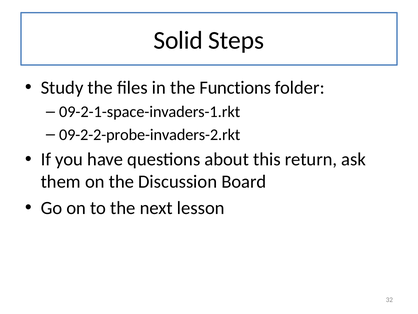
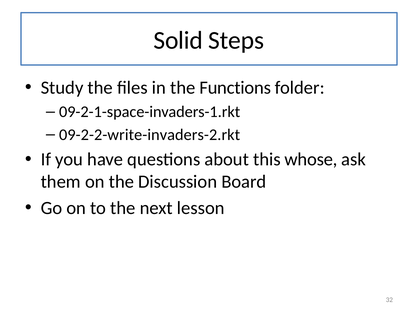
09-2-2-probe-invaders-2.rkt: 09-2-2-probe-invaders-2.rkt -> 09-2-2-write-invaders-2.rkt
return: return -> whose
